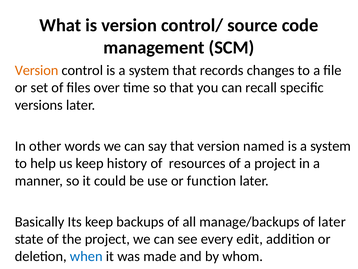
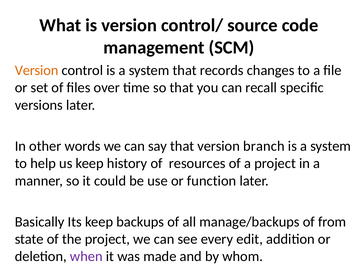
named: named -> branch
of later: later -> from
when colour: blue -> purple
